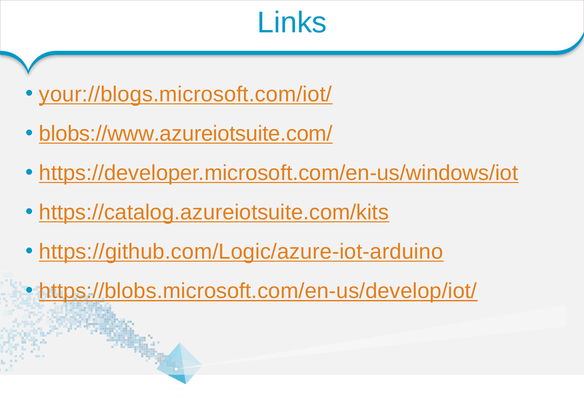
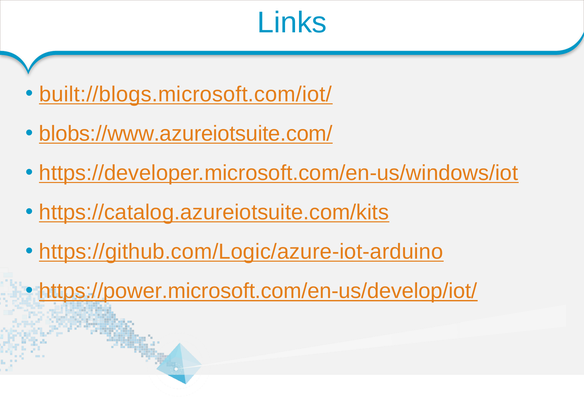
your://blogs.microsoft.com/iot/: your://blogs.microsoft.com/iot/ -> built://blogs.microsoft.com/iot/
https://blobs.microsoft.com/en-us/develop/iot/: https://blobs.microsoft.com/en-us/develop/iot/ -> https://power.microsoft.com/en-us/develop/iot/
